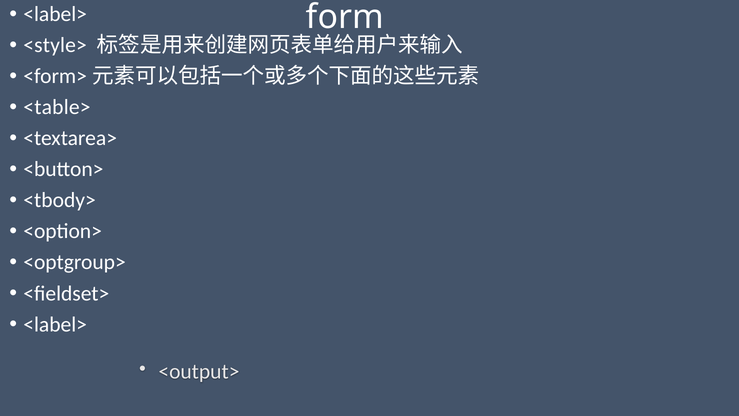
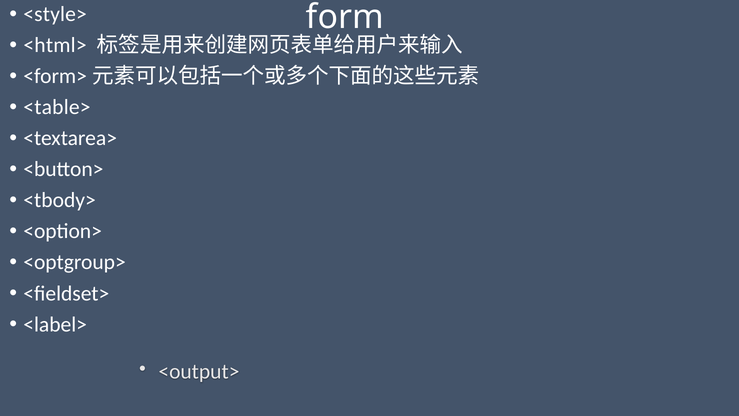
<label> at (55, 14): <label> -> <style>
<style>: <style> -> <html>
